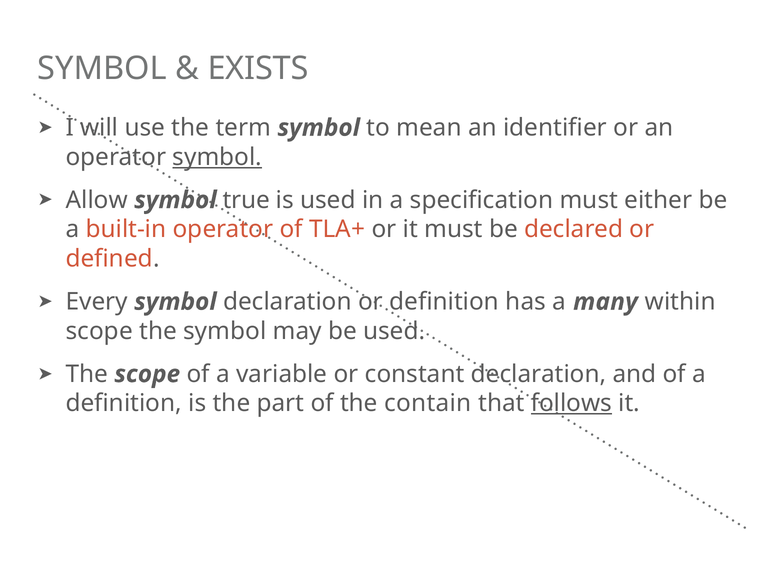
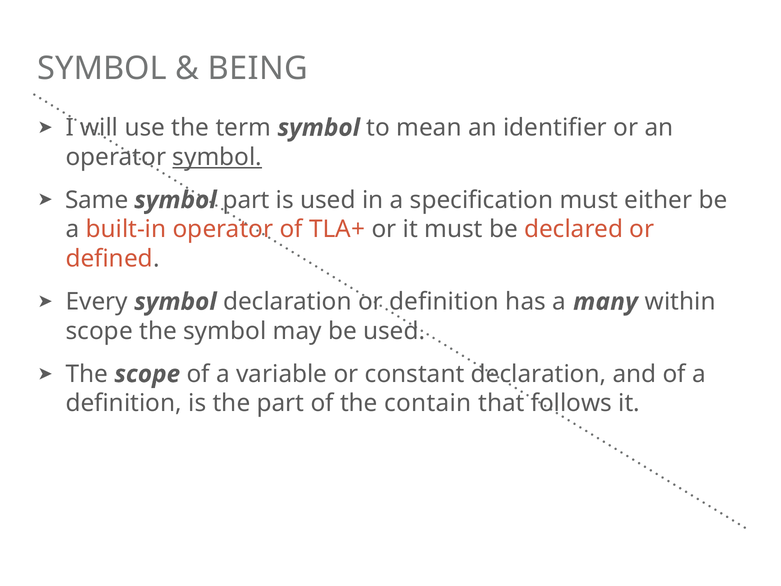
EXISTS: EXISTS -> BEING
Allow: Allow -> Same
symbol true: true -> part
follows underline: present -> none
